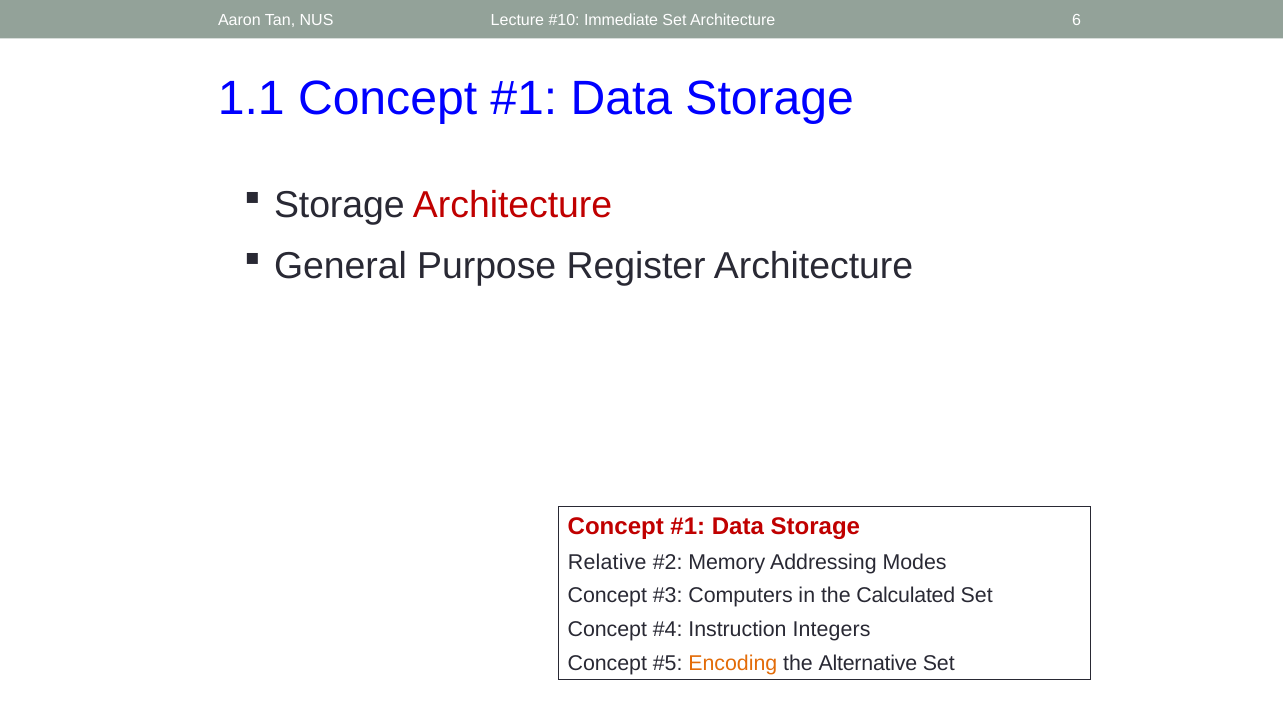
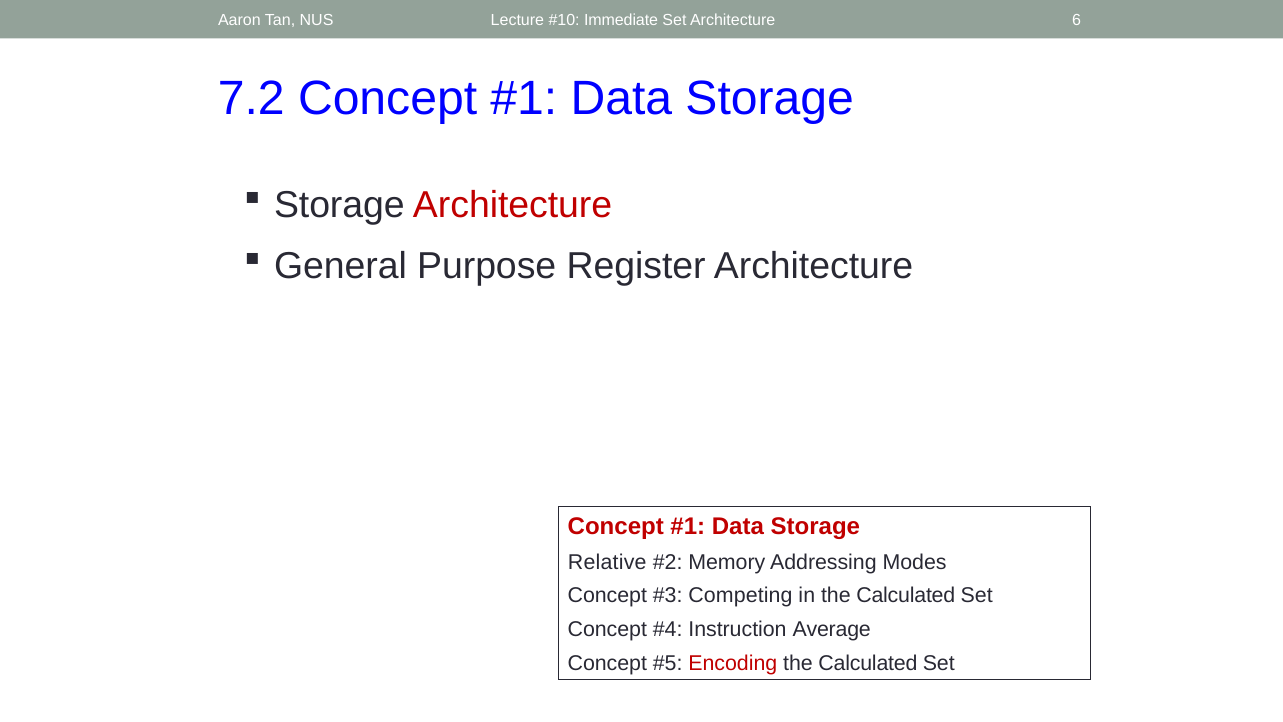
1.1: 1.1 -> 7.2
Computers: Computers -> Competing
Integers: Integers -> Average
Encoding colour: orange -> red
Alternative at (868, 663): Alternative -> Calculated
